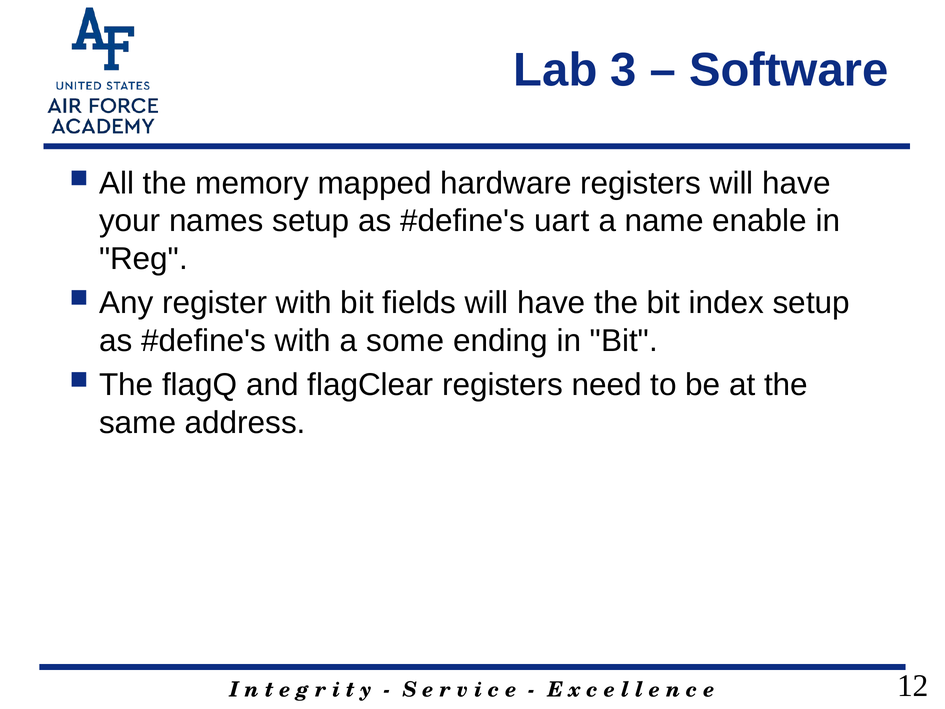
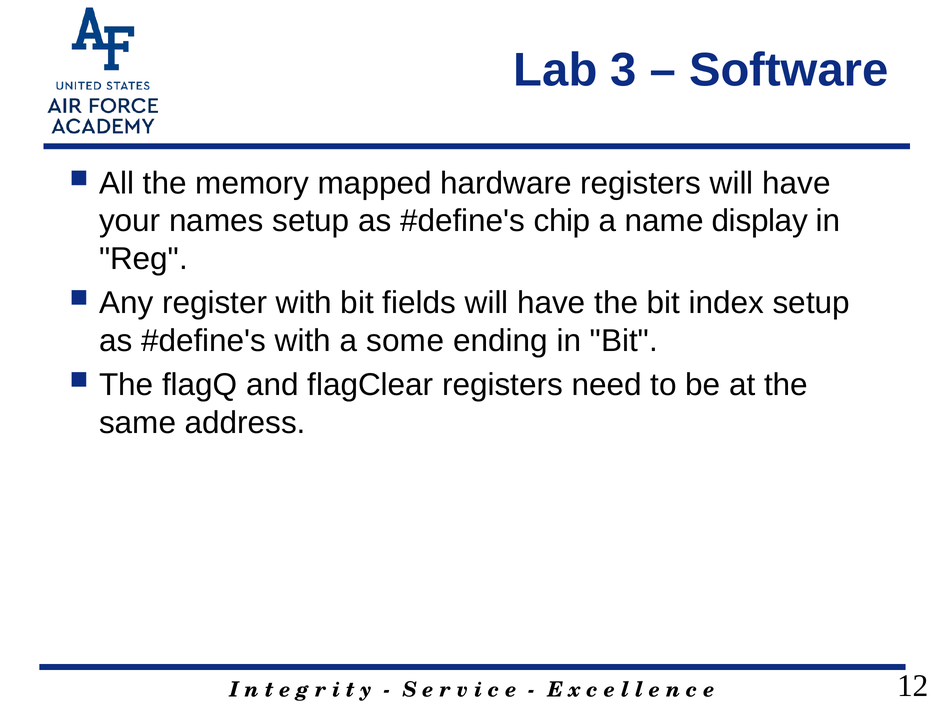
uart: uart -> chip
enable: enable -> display
